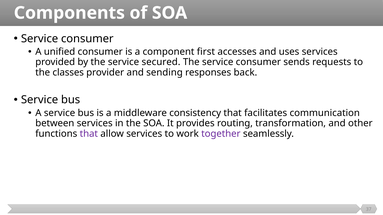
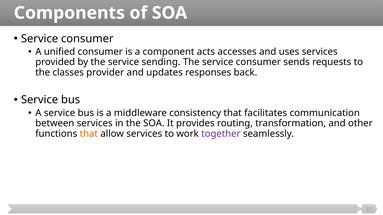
first: first -> acts
secured: secured -> sending
sending: sending -> updates
that at (89, 134) colour: purple -> orange
